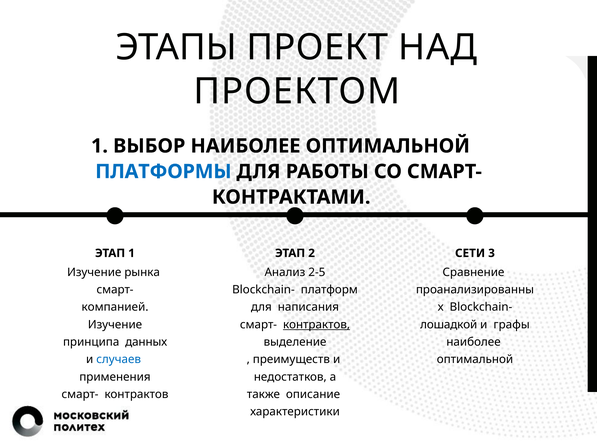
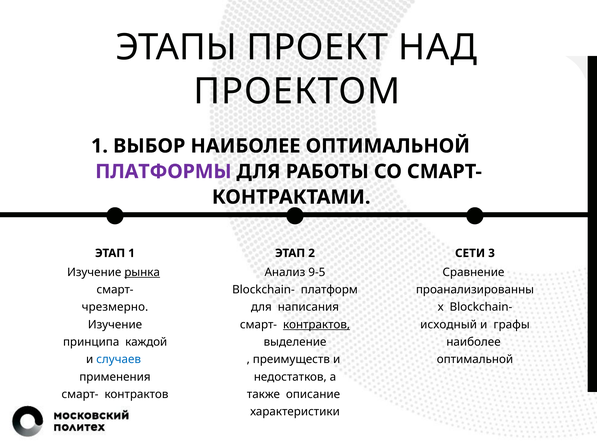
ПЛАТФОРМЫ colour: blue -> purple
2-5: 2-5 -> 9-5
рынка underline: none -> present
компанией: компанией -> чрезмерно
лошадкой: лошадкой -> исходный
данных: данных -> каждой
